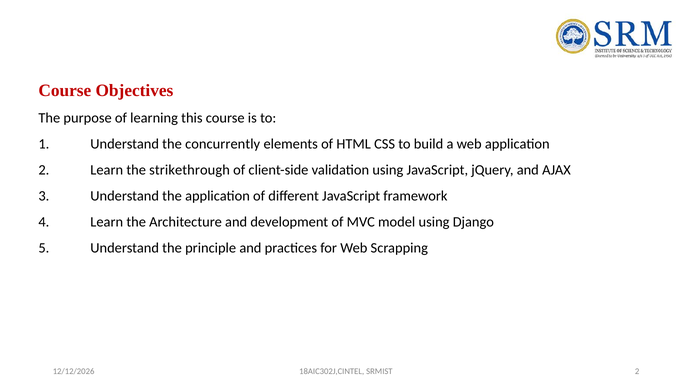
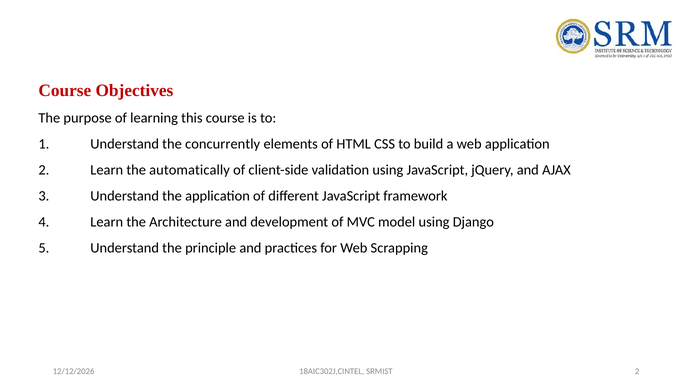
strikethrough: strikethrough -> automatically
